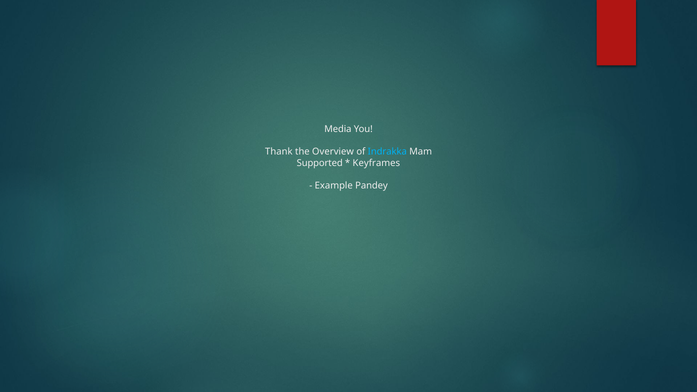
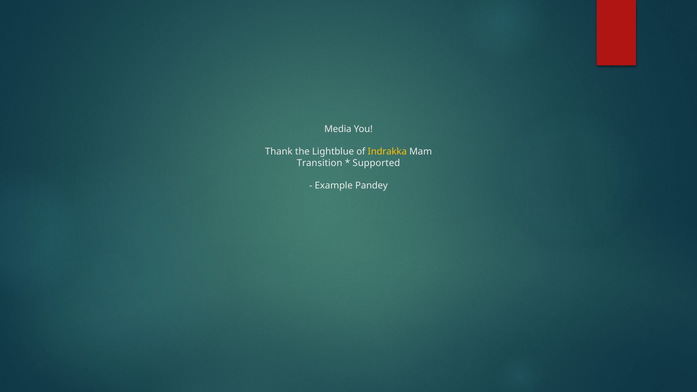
Overview: Overview -> Lightblue
Indrakka colour: light blue -> yellow
Supported: Supported -> Transition
Keyframes: Keyframes -> Supported
